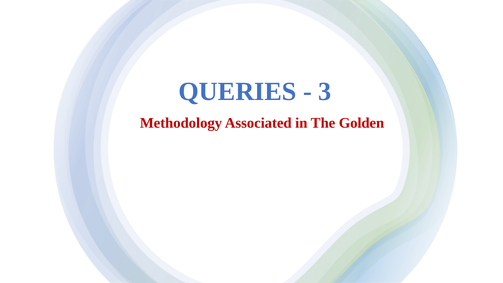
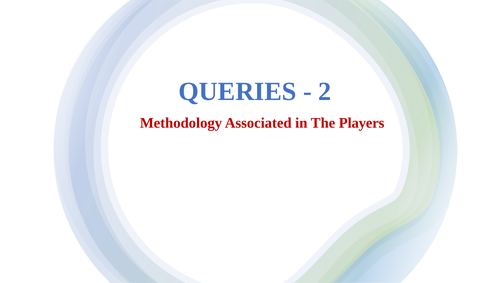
3: 3 -> 2
Golden: Golden -> Players
